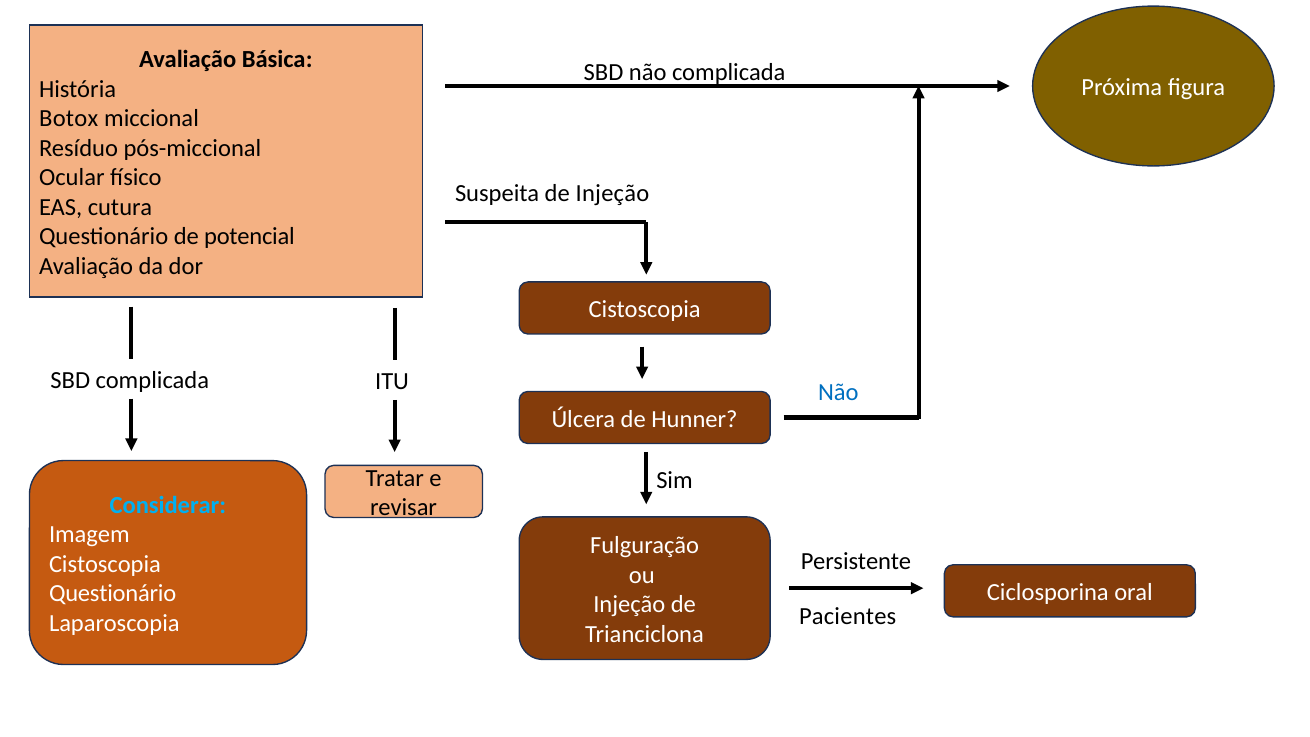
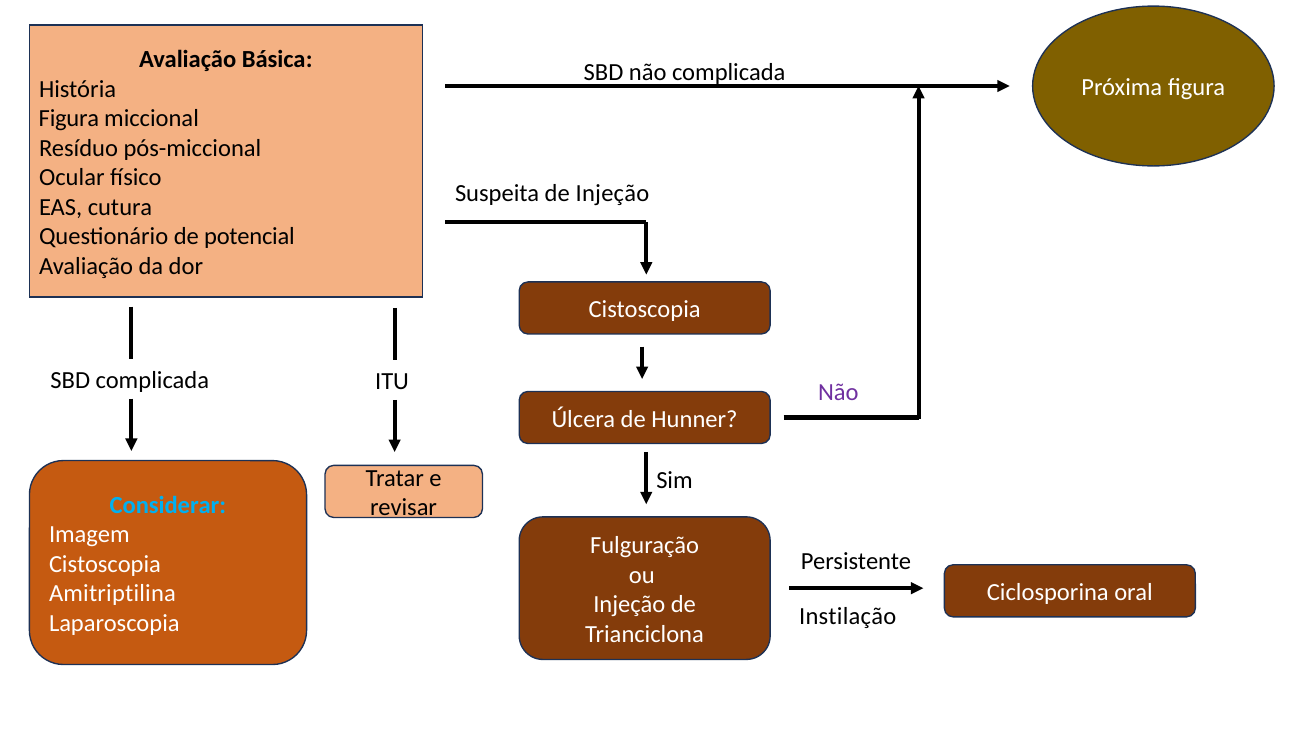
Botox at (69, 118): Botox -> Figura
Não at (838, 393) colour: blue -> purple
Questionário at (113, 594): Questionário -> Amitriptilina
Pacientes: Pacientes -> Instilação
